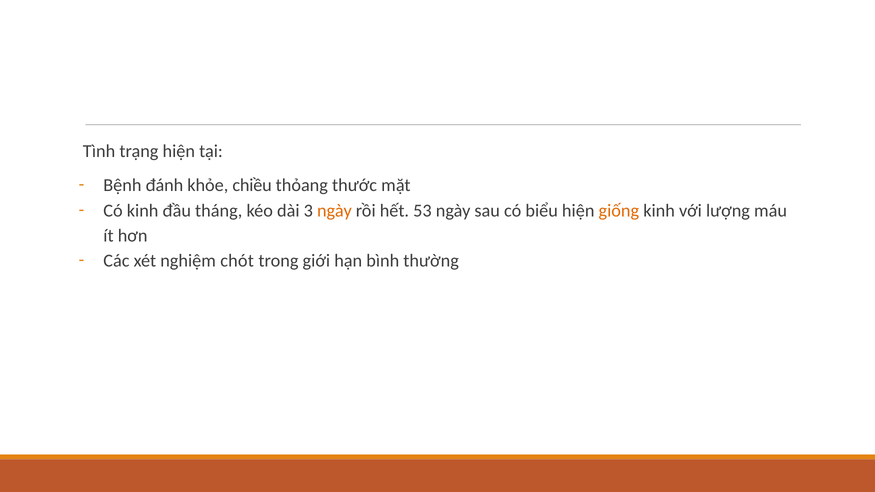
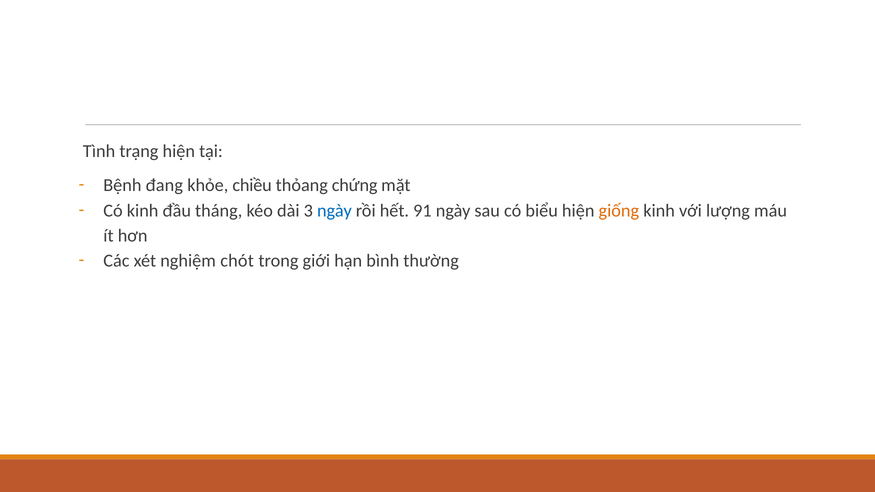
đánh: đánh -> đang
thước: thước -> chứng
ngày at (334, 211) colour: orange -> blue
53: 53 -> 91
